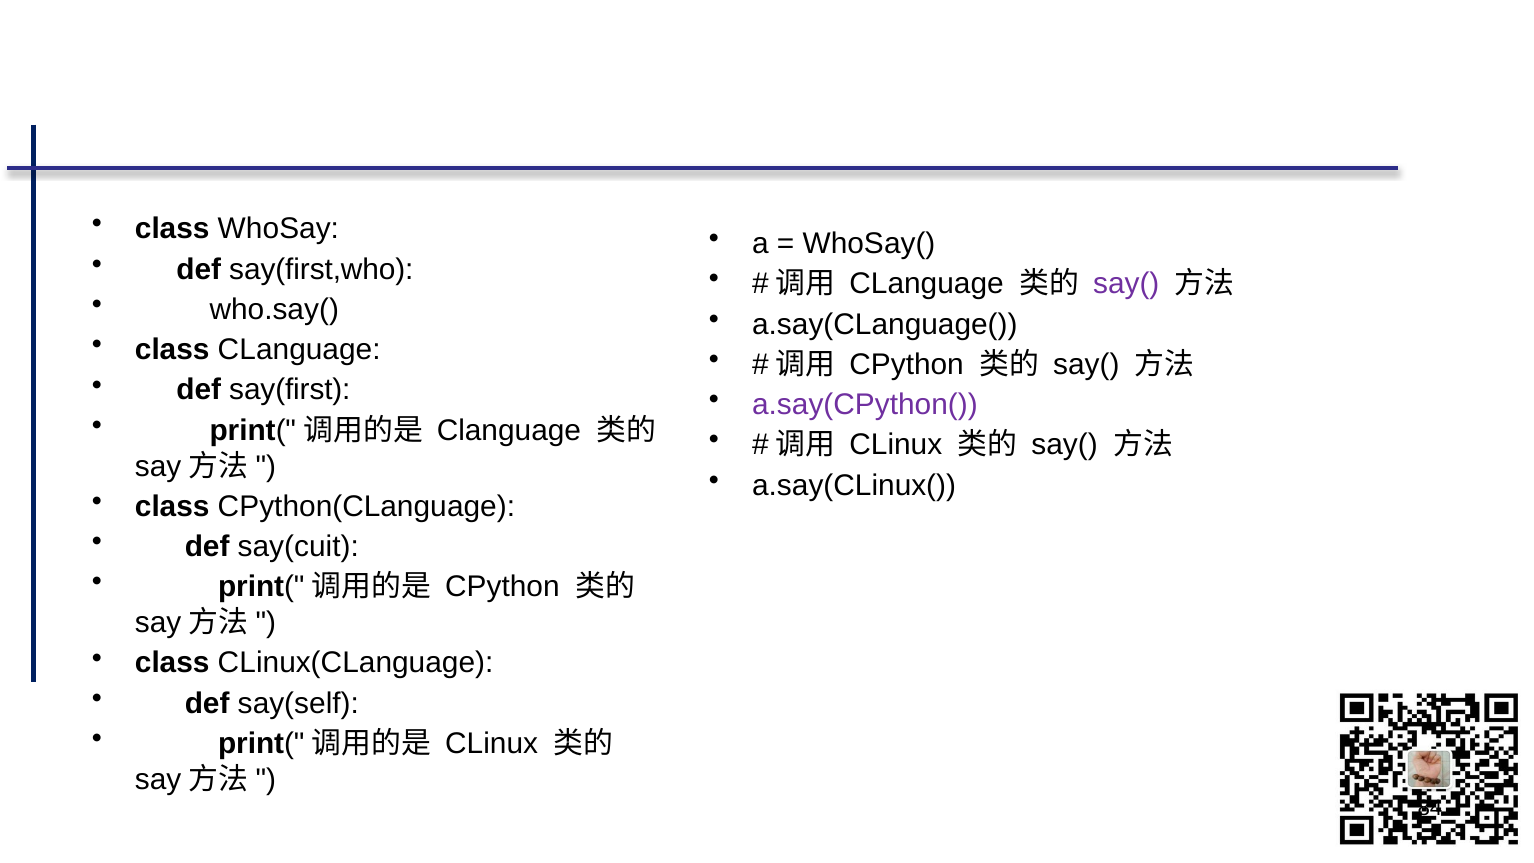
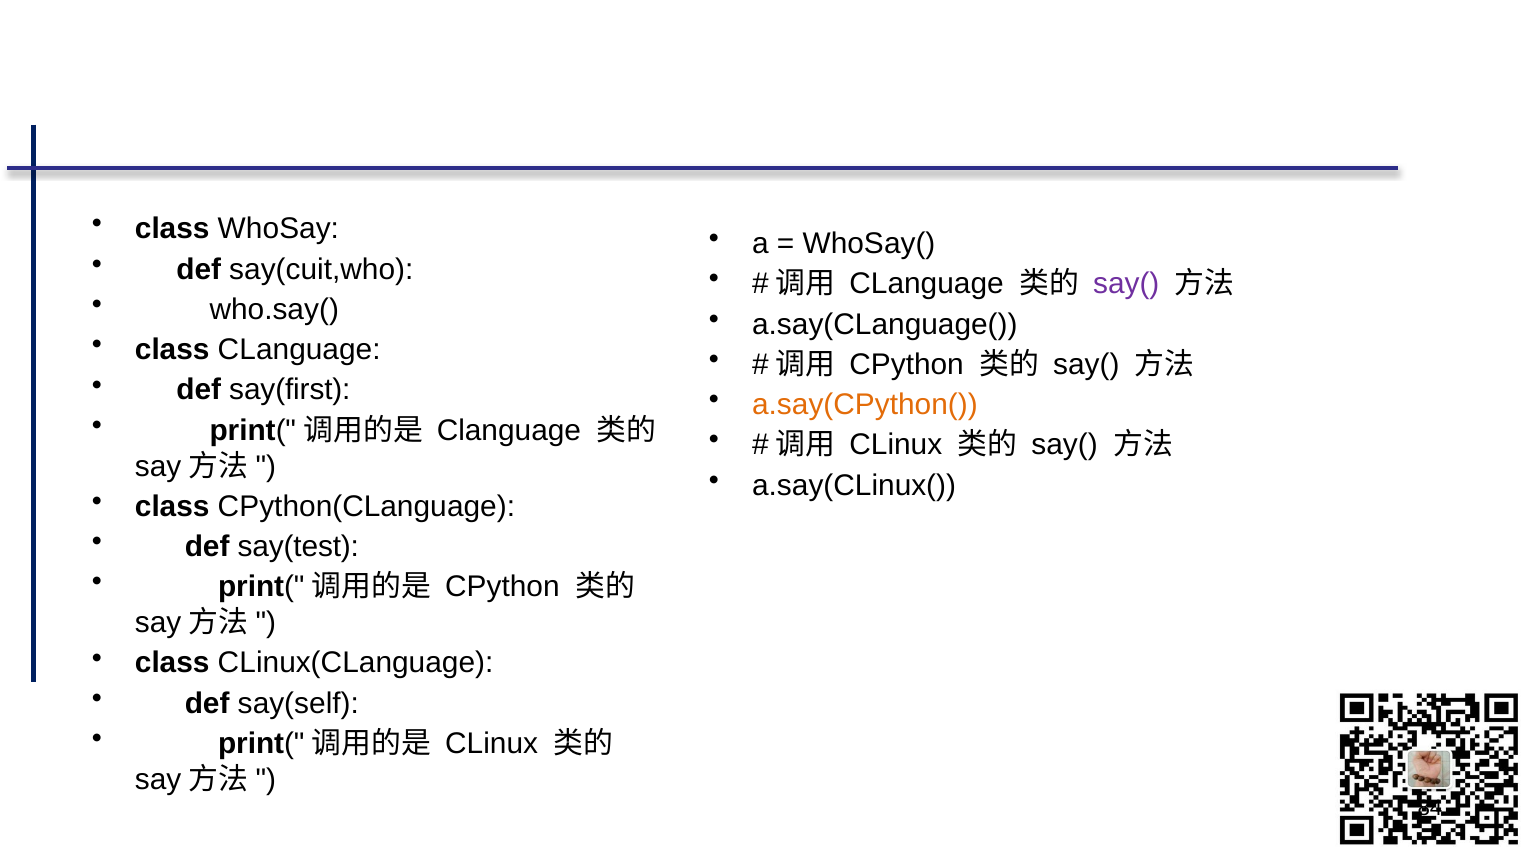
say(first,who: say(first,who -> say(cuit,who
a.say(CPython( colour: purple -> orange
say(cuit: say(cuit -> say(test
